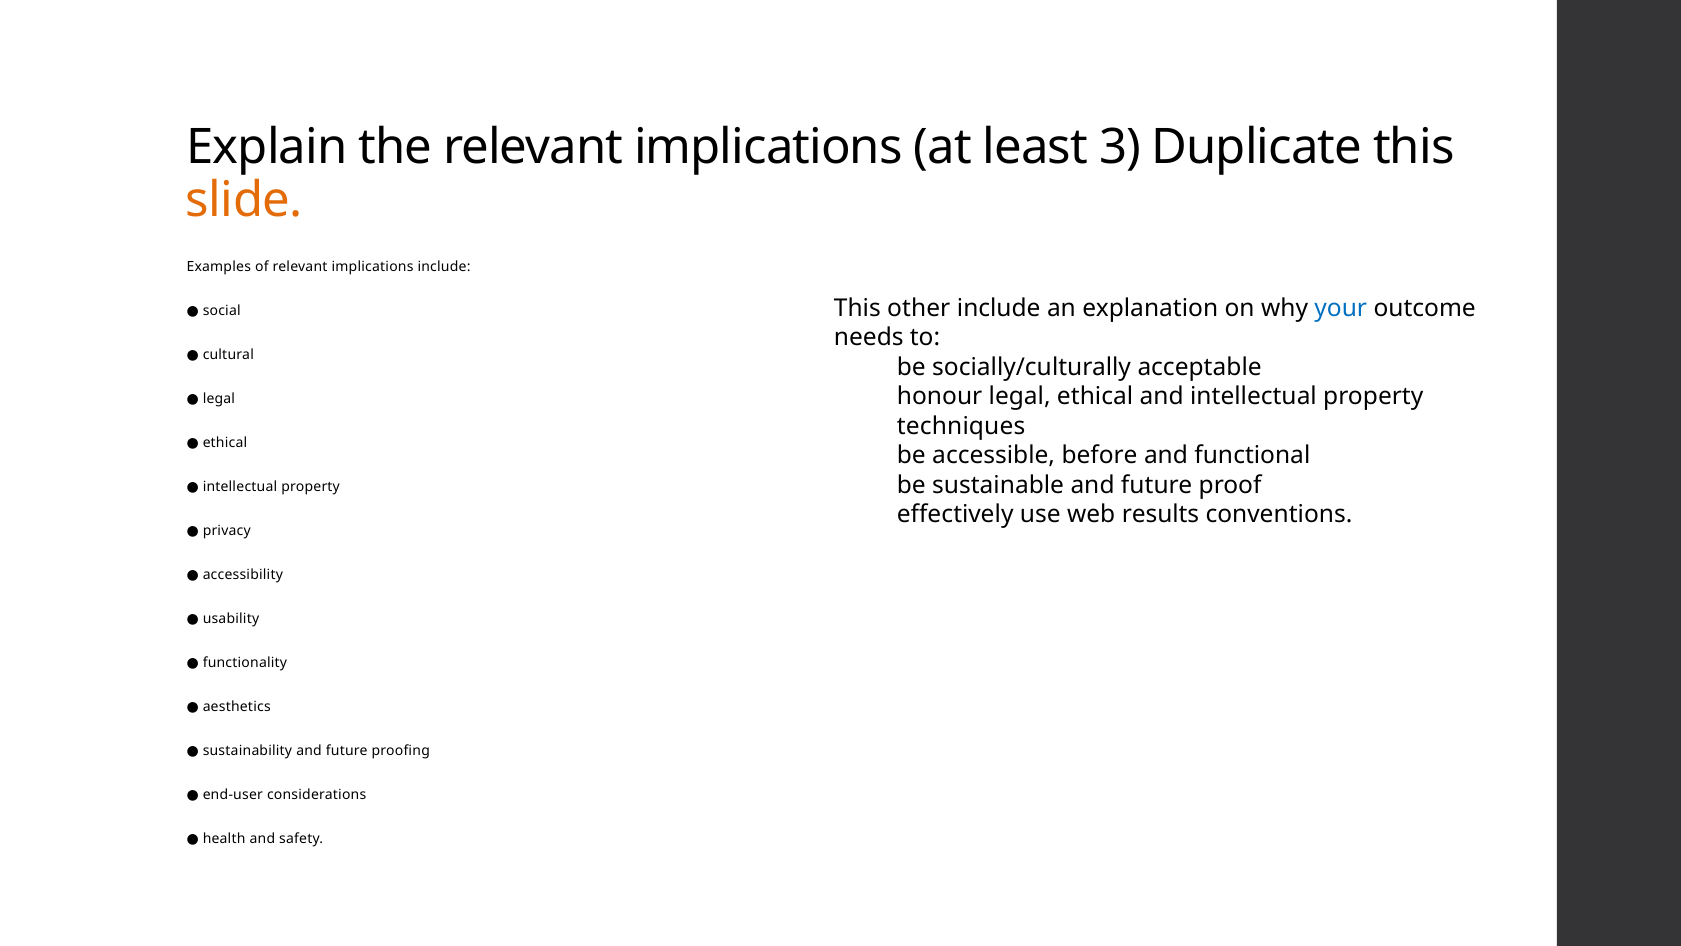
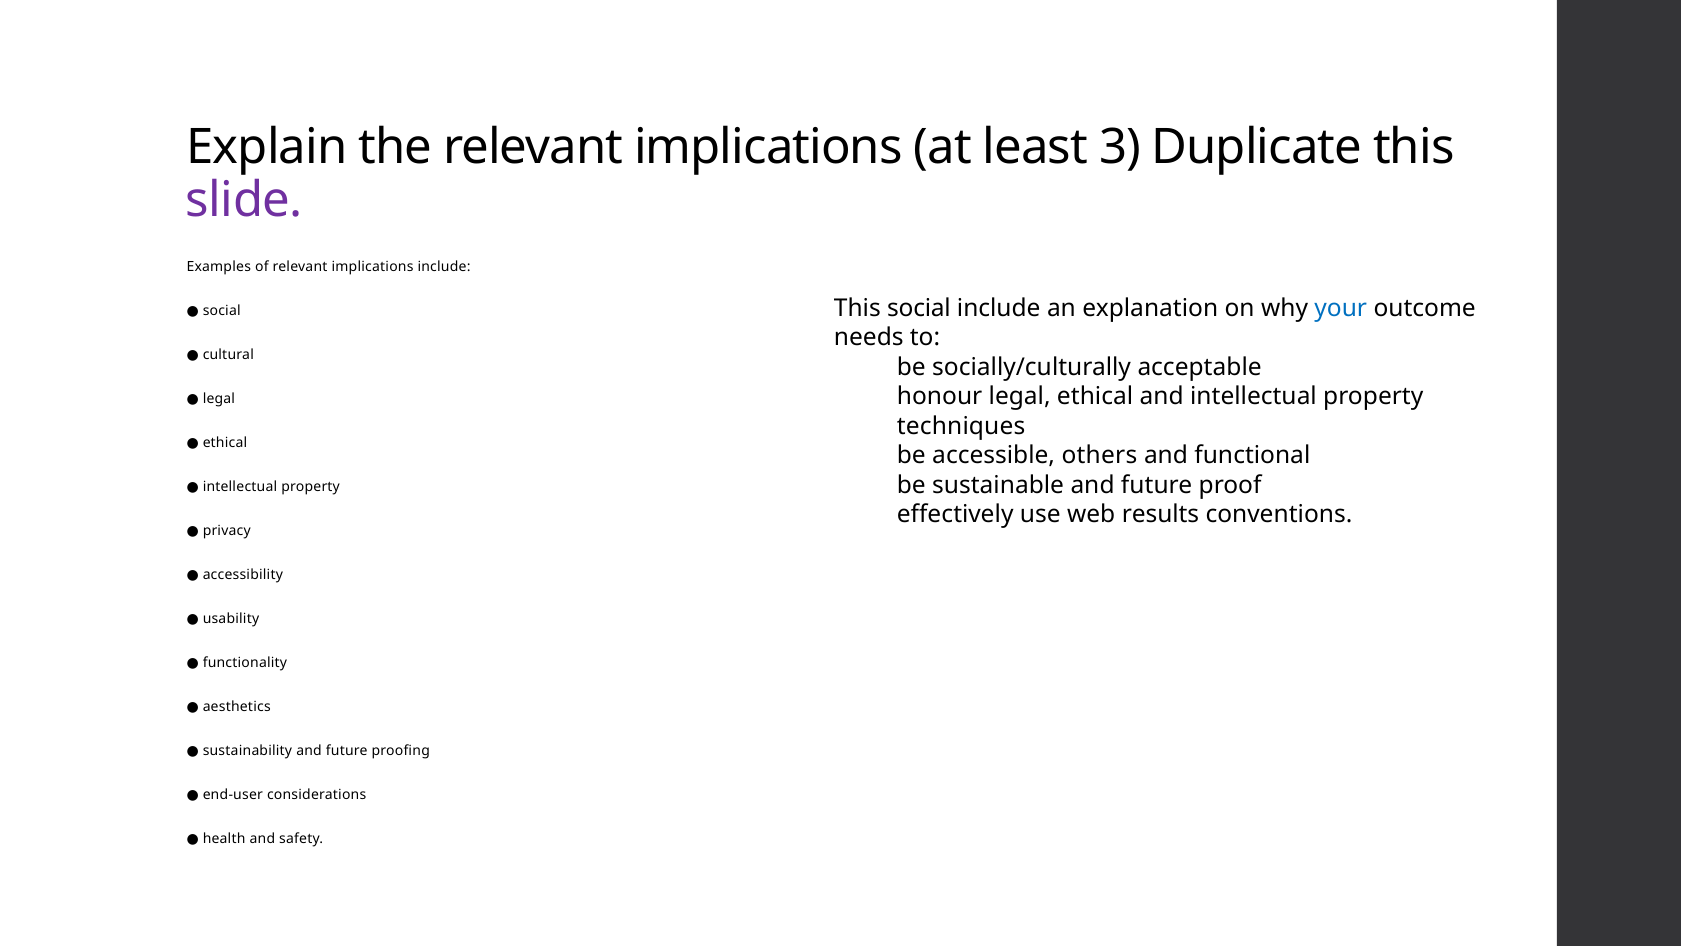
slide colour: orange -> purple
This other: other -> social
before: before -> others
